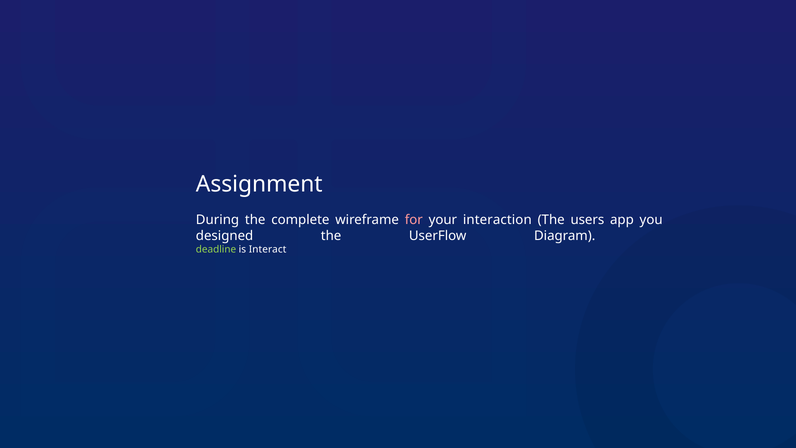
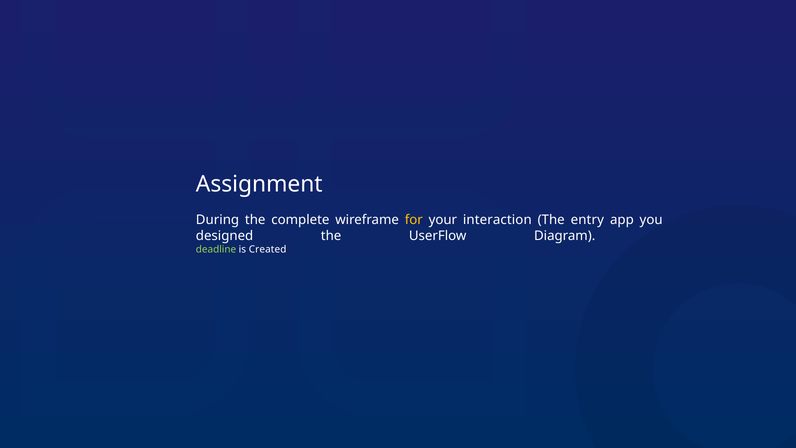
for colour: pink -> yellow
users: users -> entry
Interact: Interact -> Created
